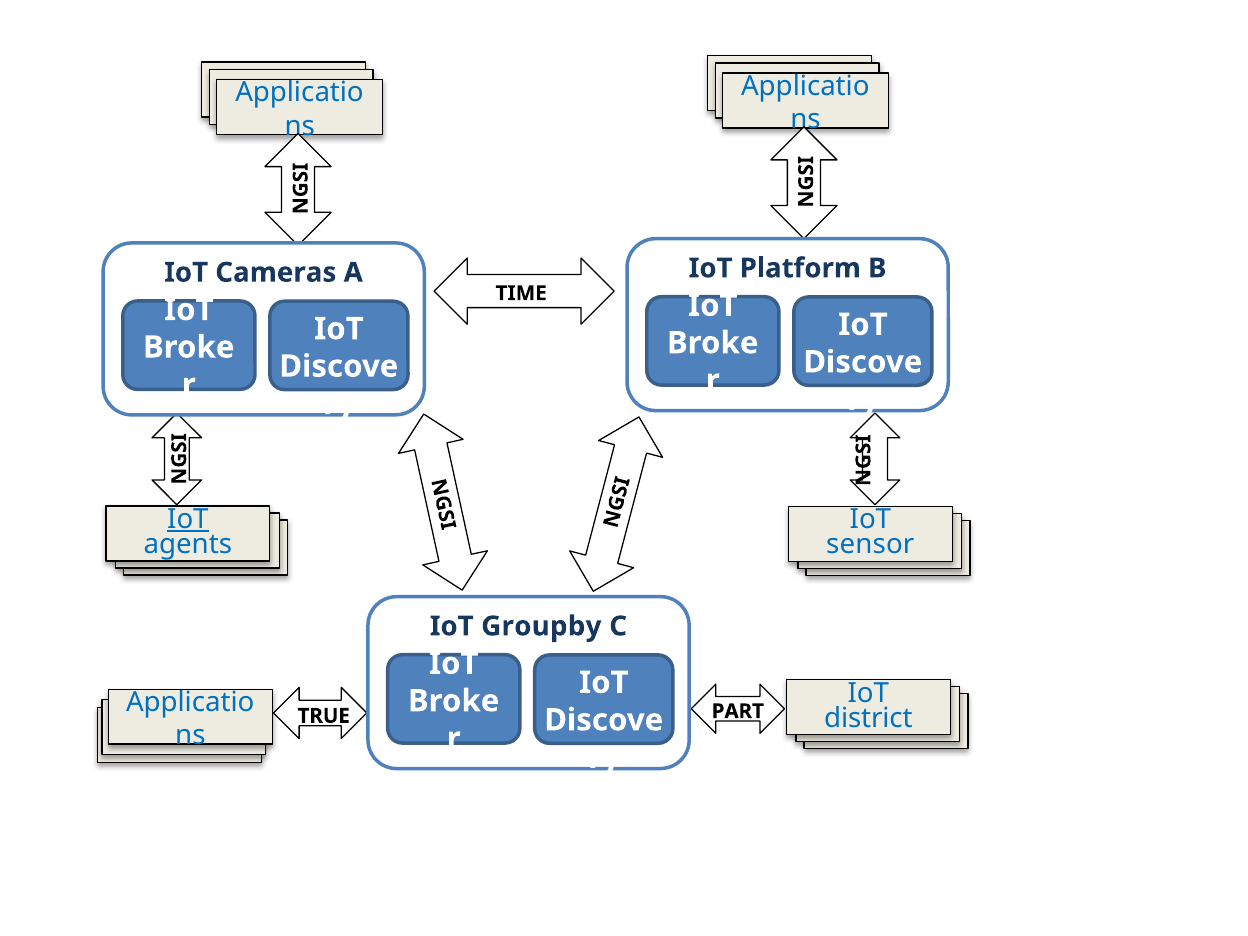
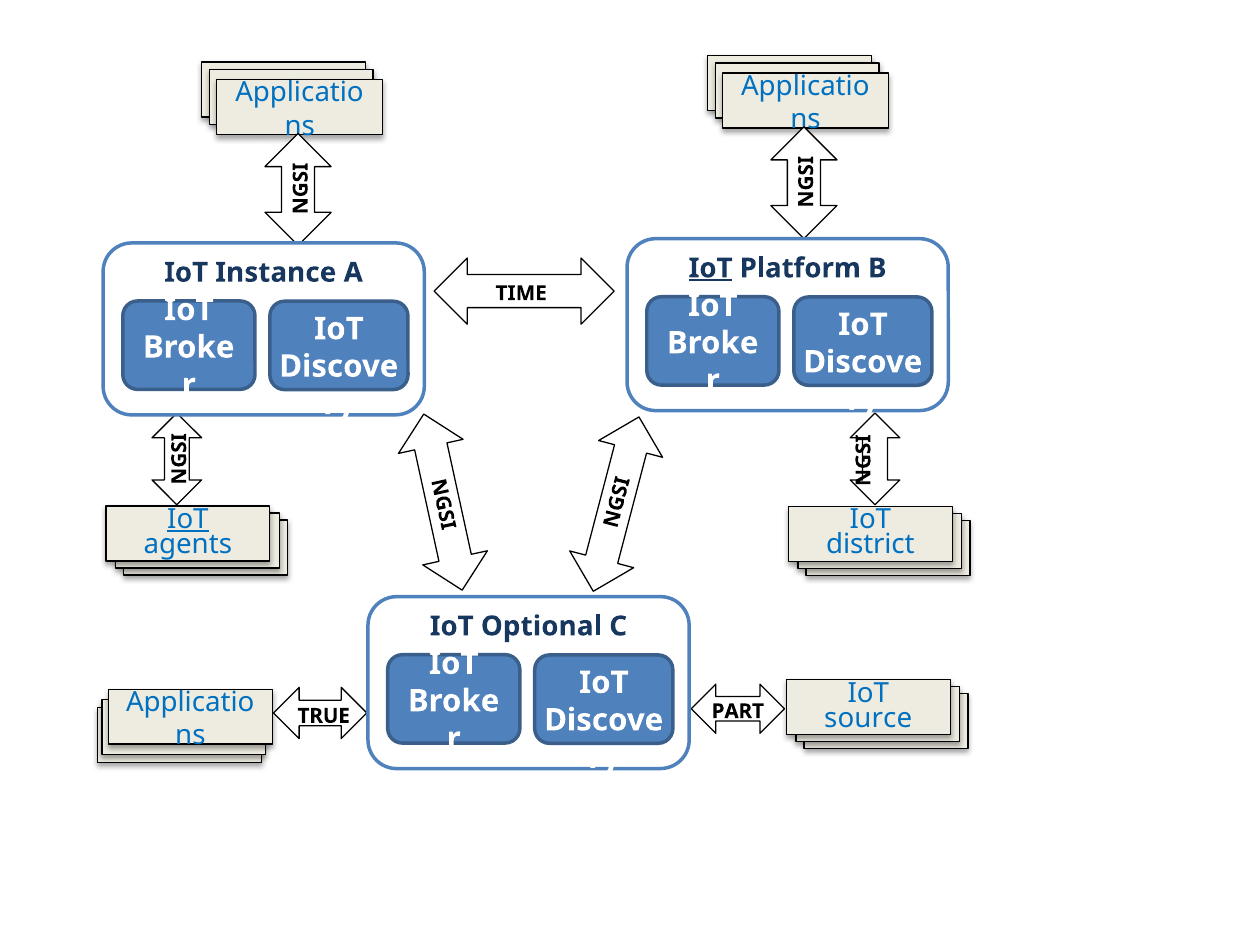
IoT at (711, 268) underline: none -> present
Cameras: Cameras -> Instance
sensor: sensor -> district
Groupby: Groupby -> Optional
district: district -> source
